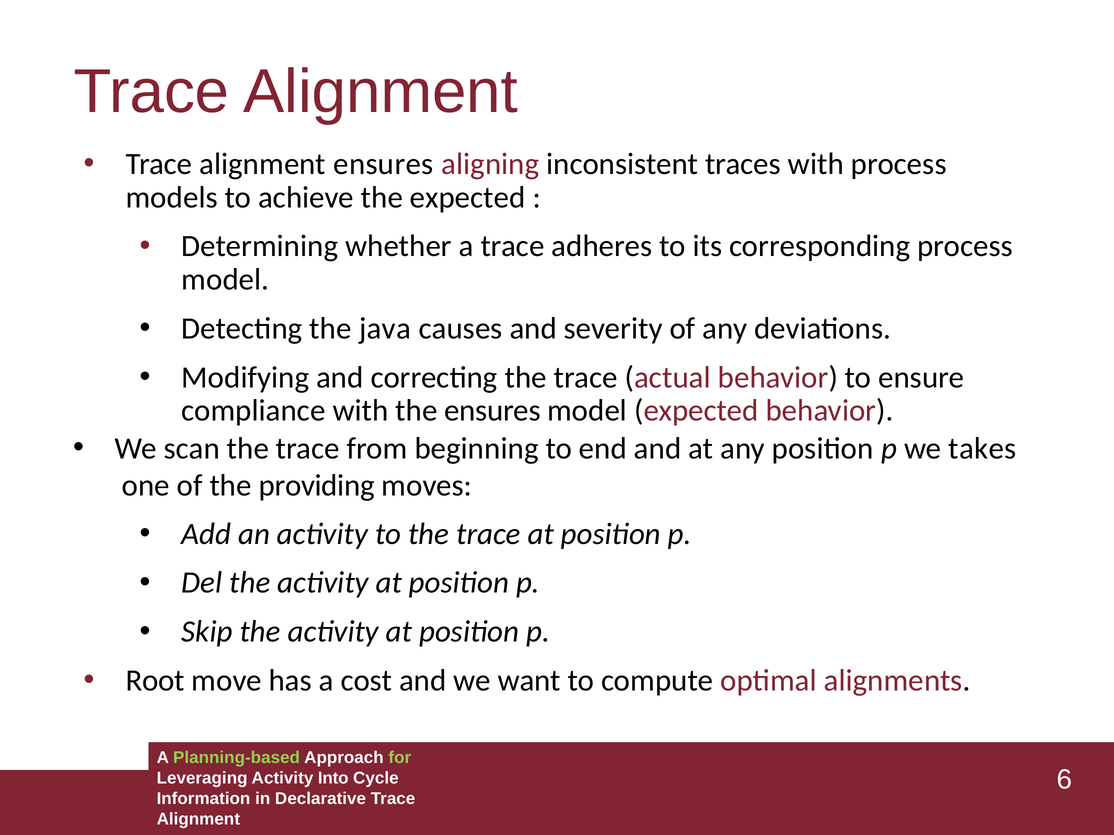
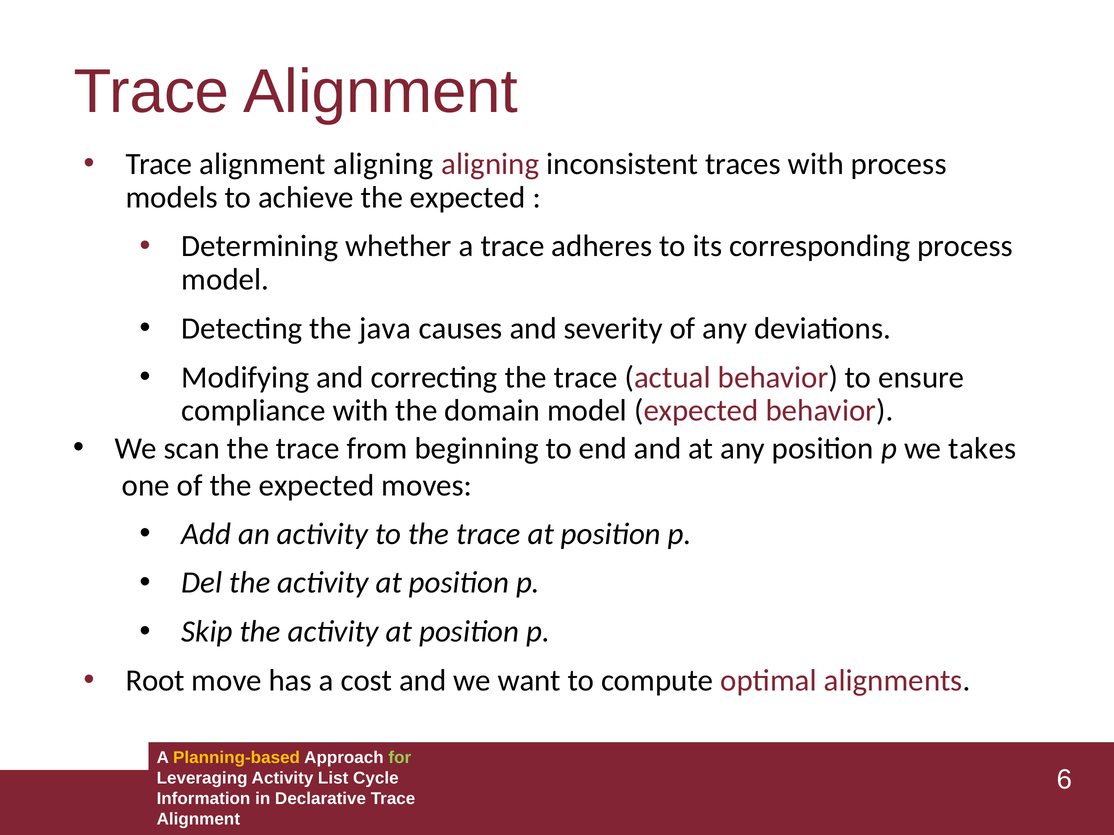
alignment ensures: ensures -> aligning
the ensures: ensures -> domain
of the providing: providing -> expected
Planning-based colour: light green -> yellow
Into: Into -> List
